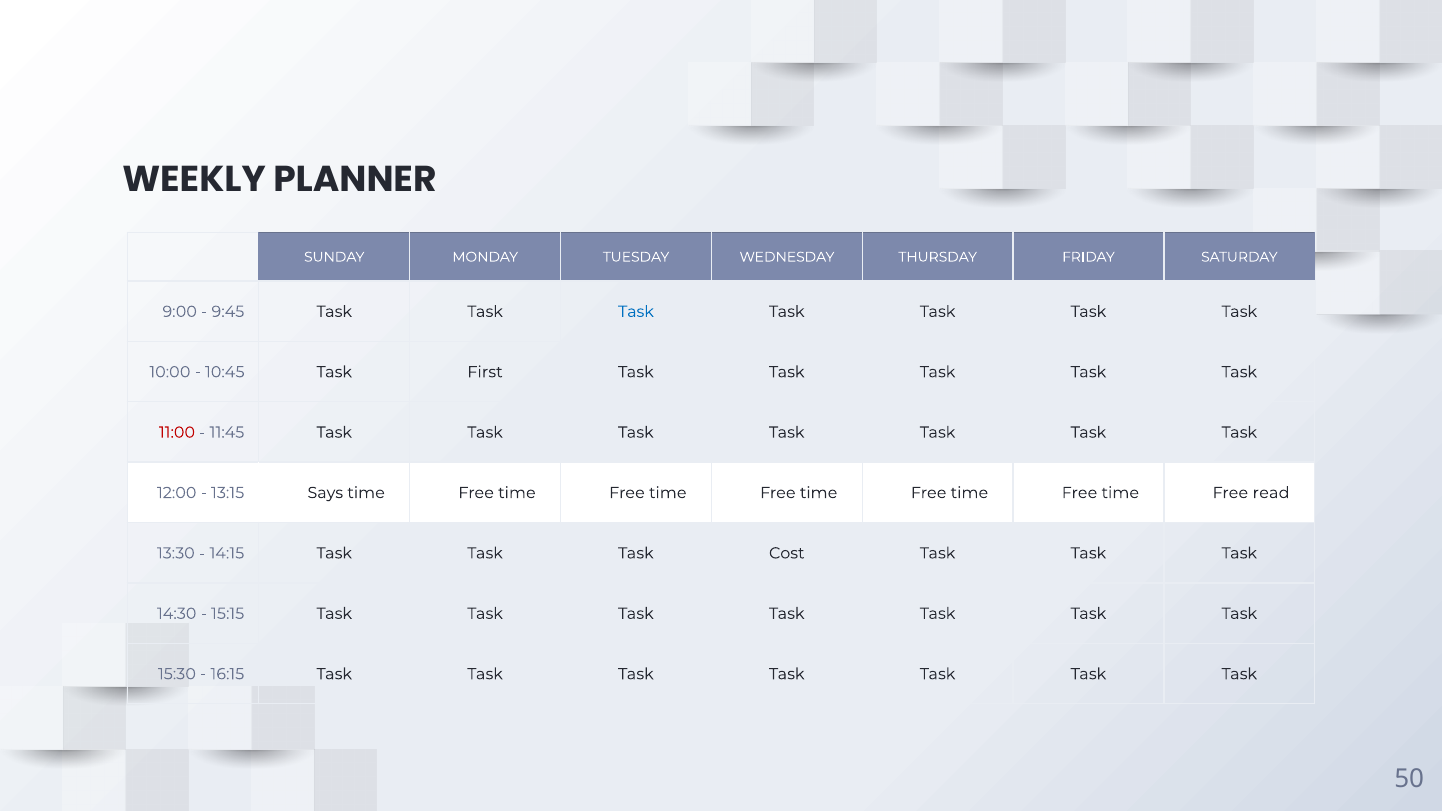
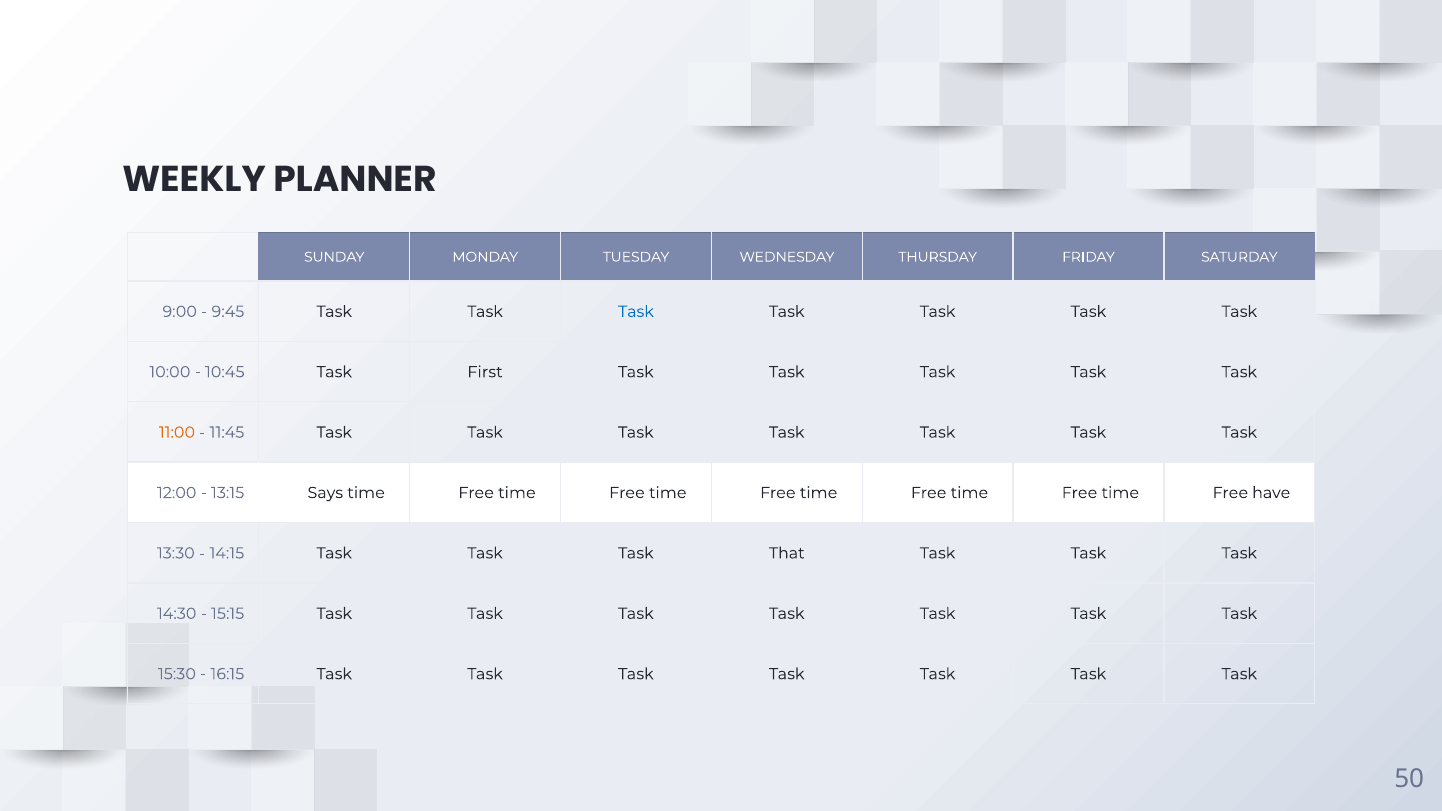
11:00 colour: red -> orange
read: read -> have
Cost: Cost -> That
